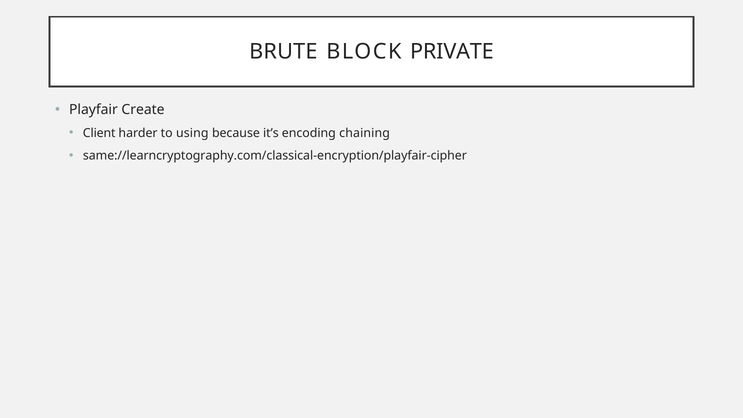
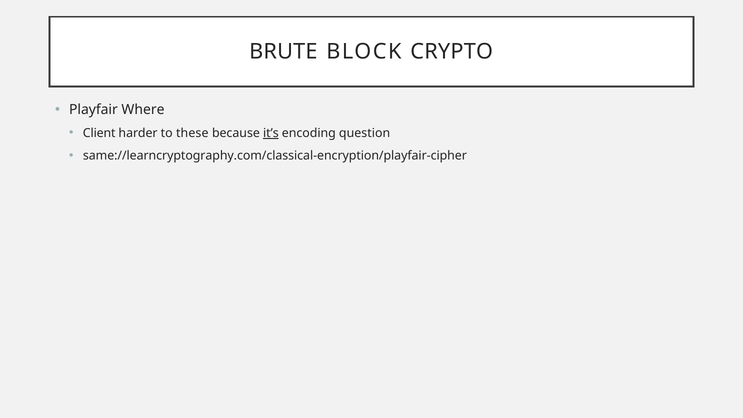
PRIVATE: PRIVATE -> CRYPTO
Create: Create -> Where
using: using -> these
it’s underline: none -> present
chaining: chaining -> question
